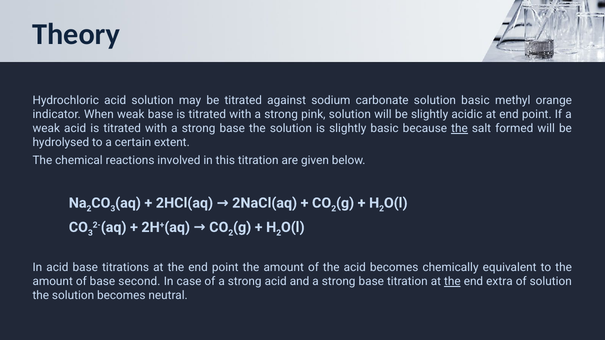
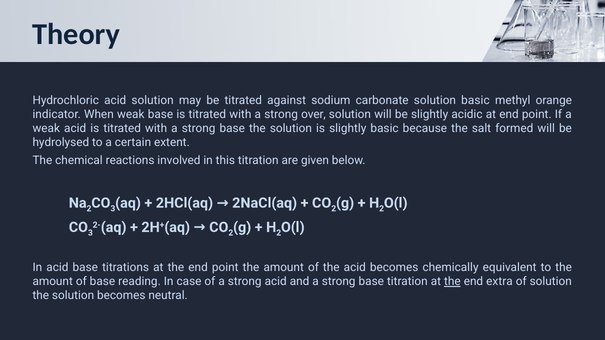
pink: pink -> over
the at (459, 128) underline: present -> none
second: second -> reading
